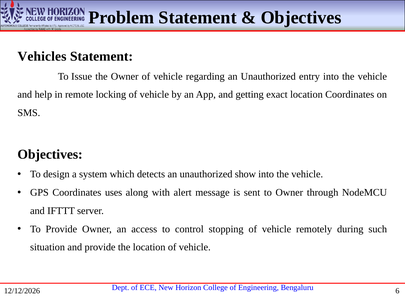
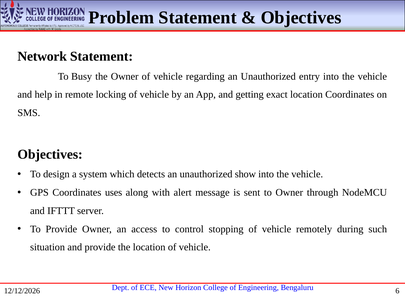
Vehicles: Vehicles -> Network
Issue: Issue -> Busy
